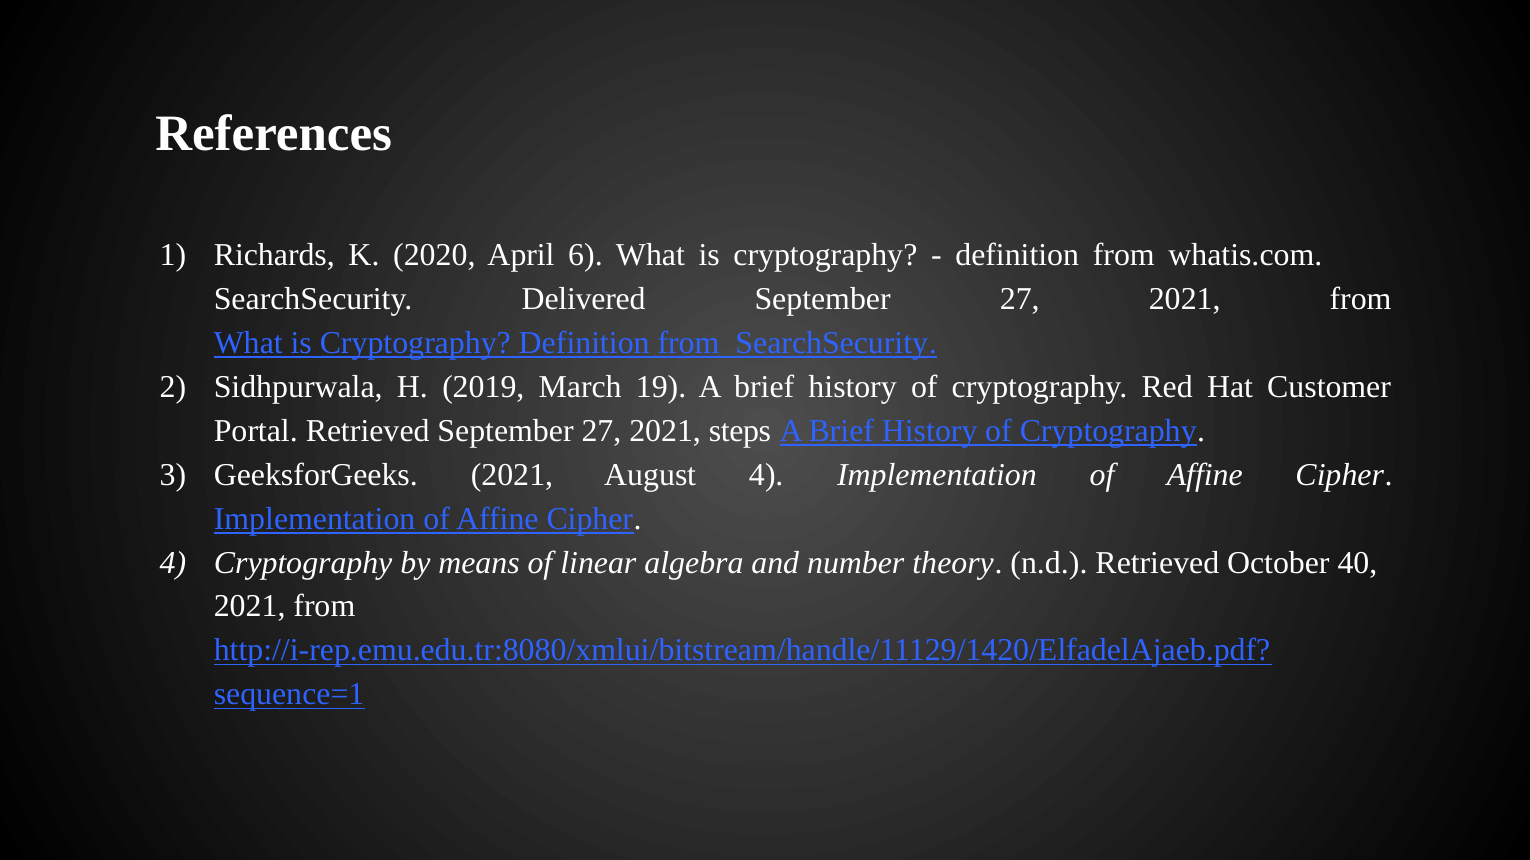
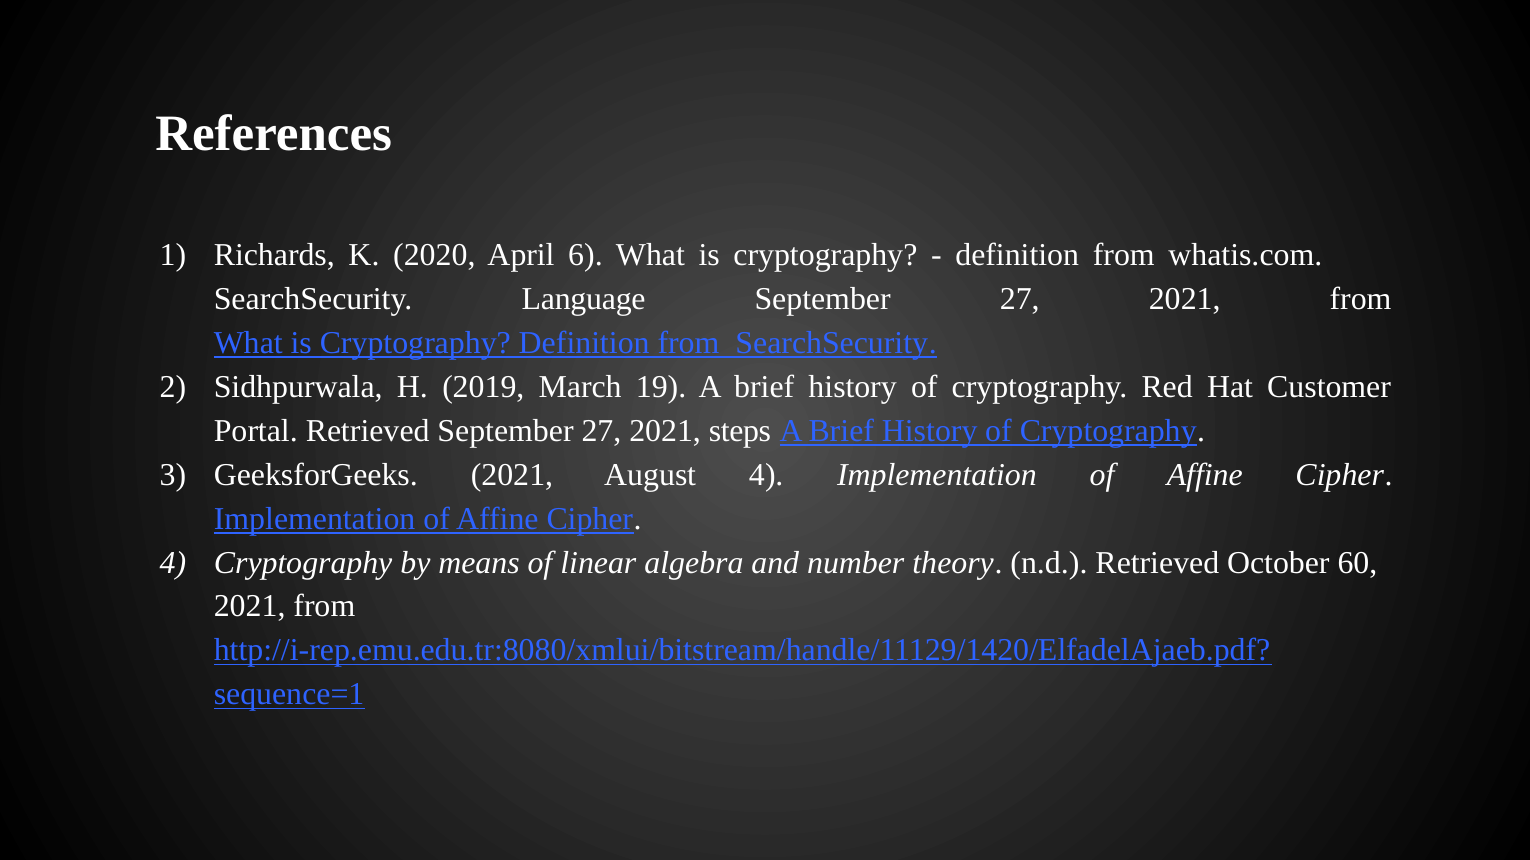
Delivered: Delivered -> Language
40: 40 -> 60
